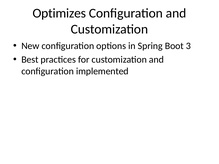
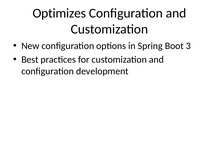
implemented: implemented -> development
